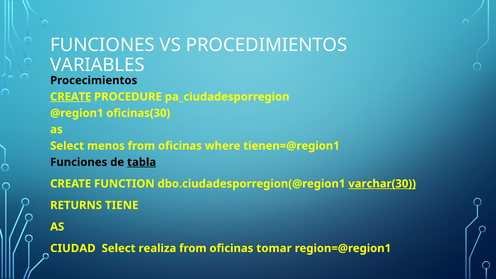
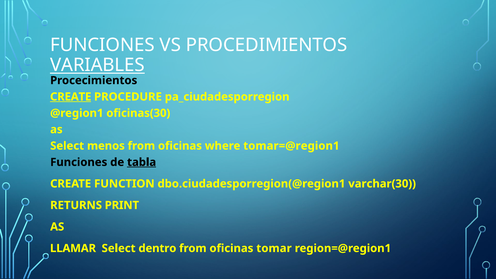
VARIABLES underline: none -> present
tienen=@region1: tienen=@region1 -> tomar=@region1
varchar(30 underline: present -> none
TIENE: TIENE -> PRINT
CIUDAD: CIUDAD -> LLAMAR
realiza: realiza -> dentro
